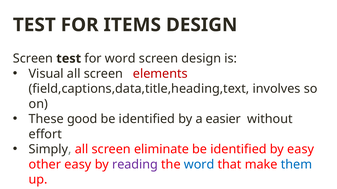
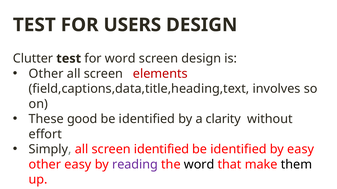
ITEMS: ITEMS -> USERS
Screen at (33, 59): Screen -> Clutter
Visual at (46, 74): Visual -> Other
easier: easier -> clarity
screen eliminate: eliminate -> identified
word at (199, 165) colour: blue -> black
them colour: blue -> black
